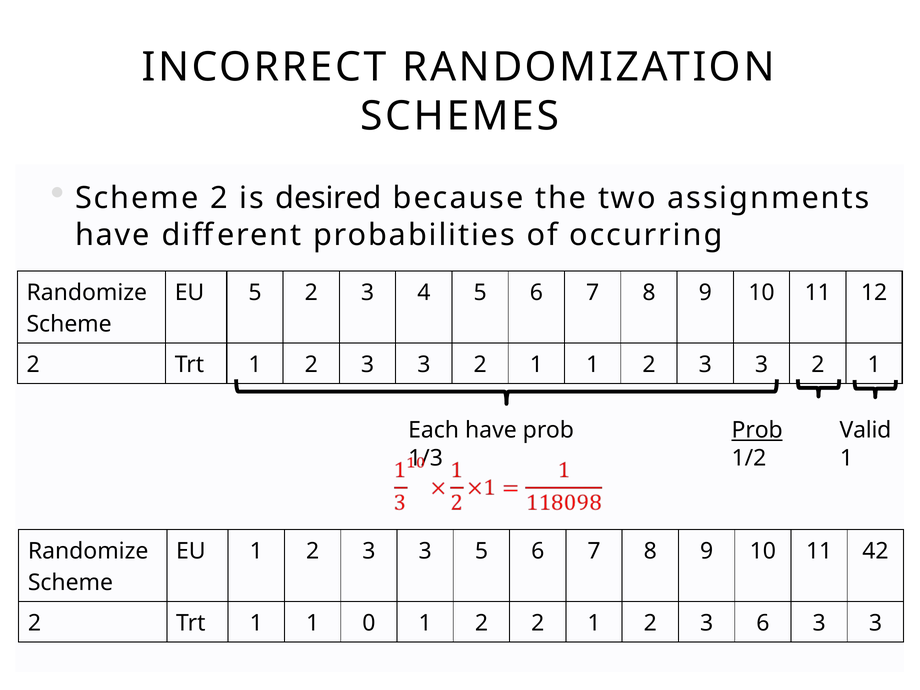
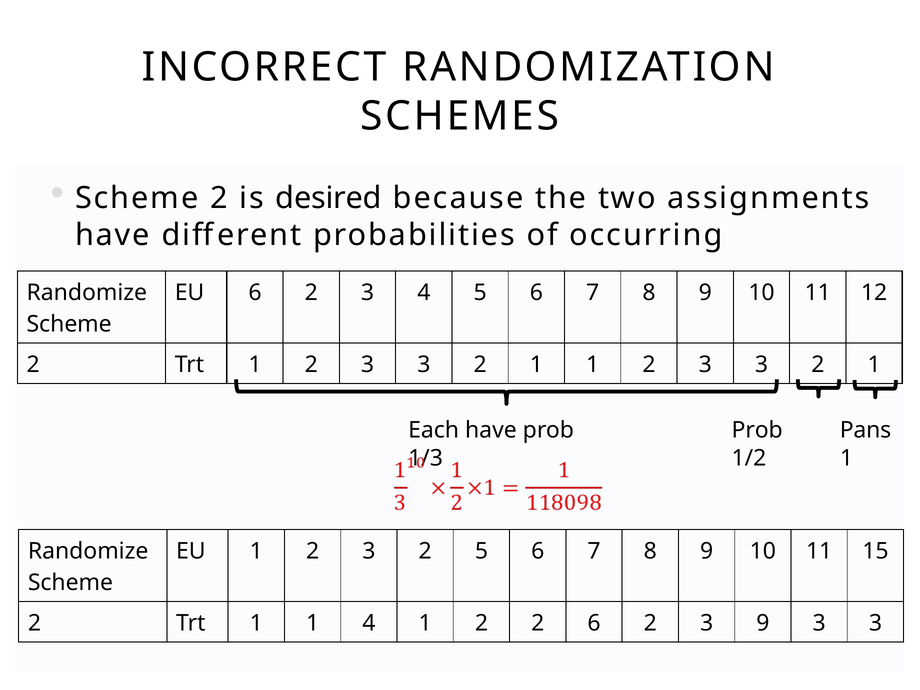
EU 5: 5 -> 6
Prob at (757, 430) underline: present -> none
Valid: Valid -> Pans
3 at (425, 551): 3 -> 2
42: 42 -> 15
1 0: 0 -> 4
2 2 1: 1 -> 6
3 6: 6 -> 9
